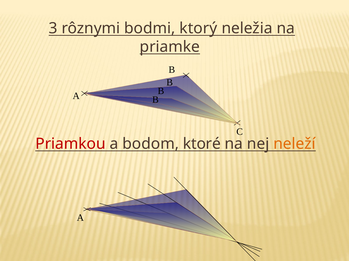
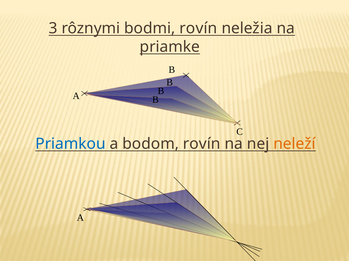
bodmi ktorý: ktorý -> rovín
Priamkou colour: red -> blue
bodom ktoré: ktoré -> rovín
